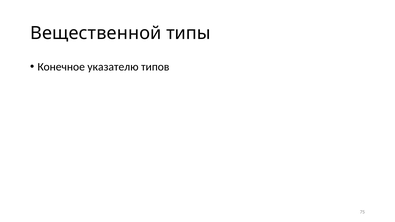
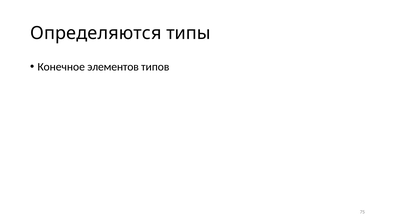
Вещественной: Вещественной -> Определяются
указателю: указателю -> элементов
